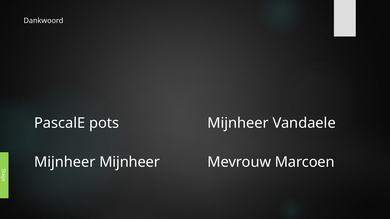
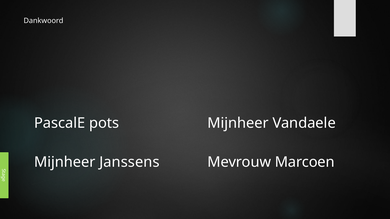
Mijnheer Mijnheer: Mijnheer -> Janssens
